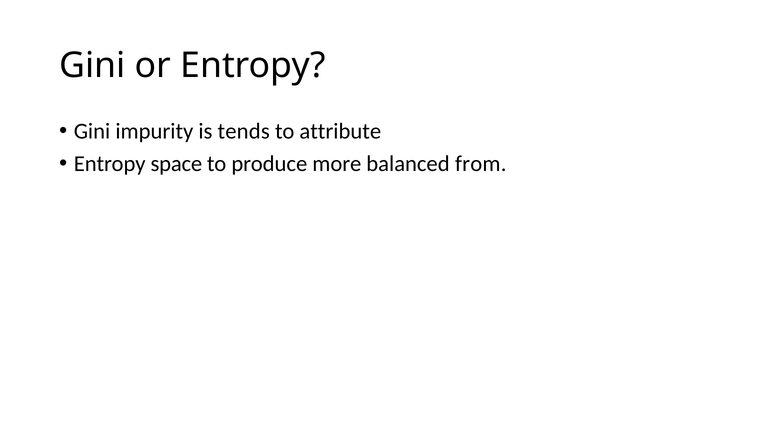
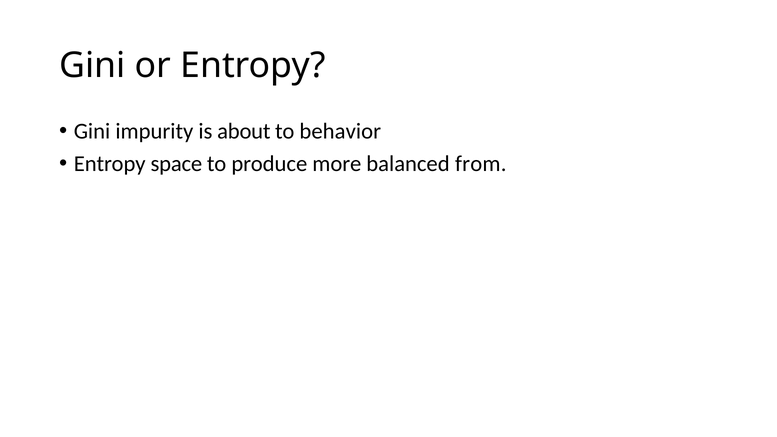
tends: tends -> about
attribute: attribute -> behavior
